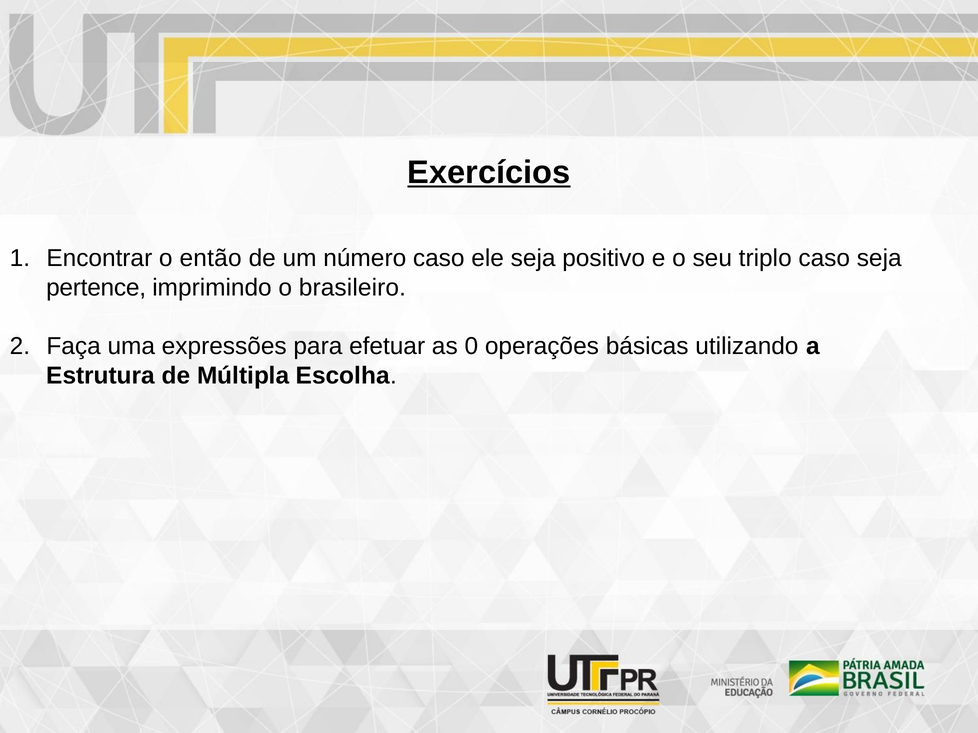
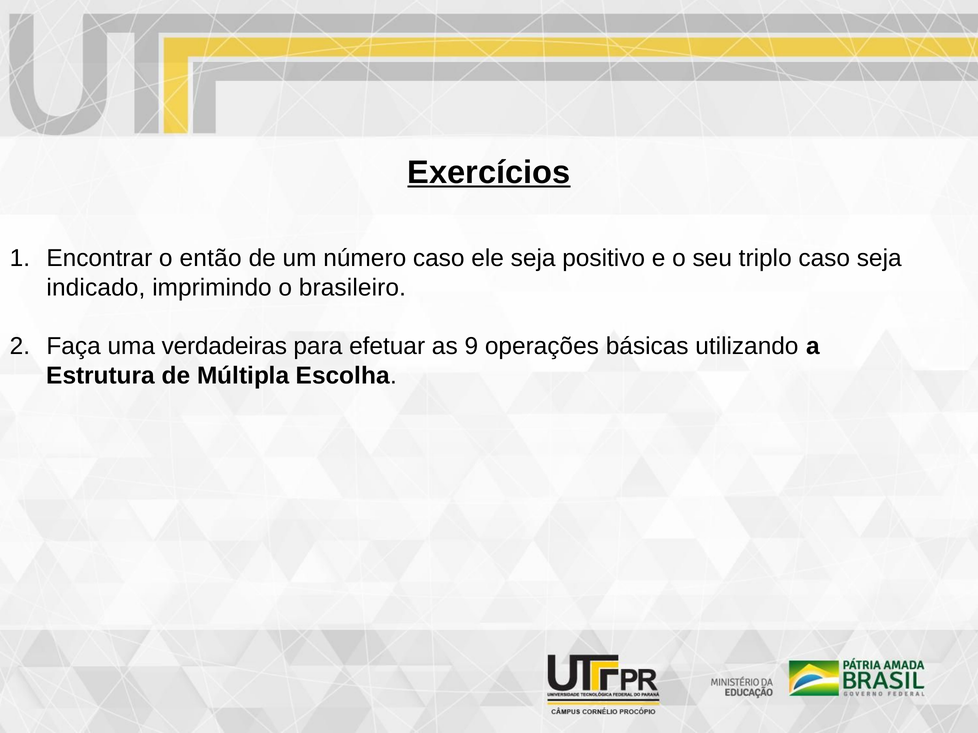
pertence: pertence -> indicado
expressões: expressões -> verdadeiras
0: 0 -> 9
